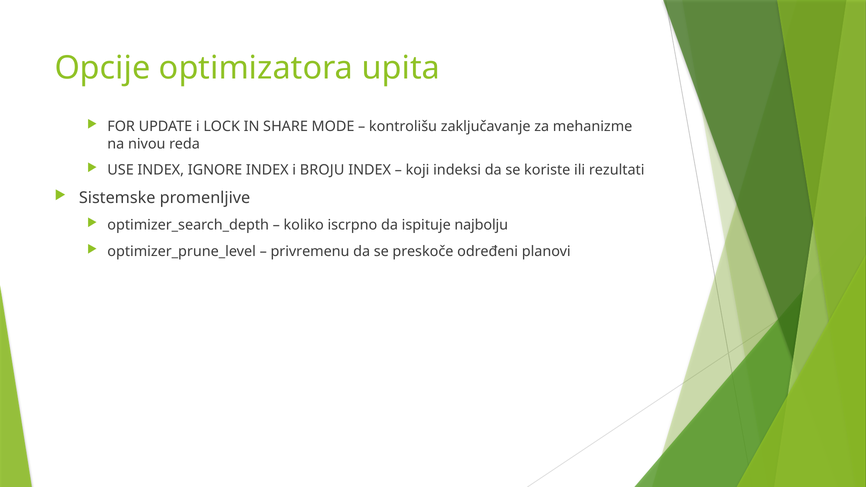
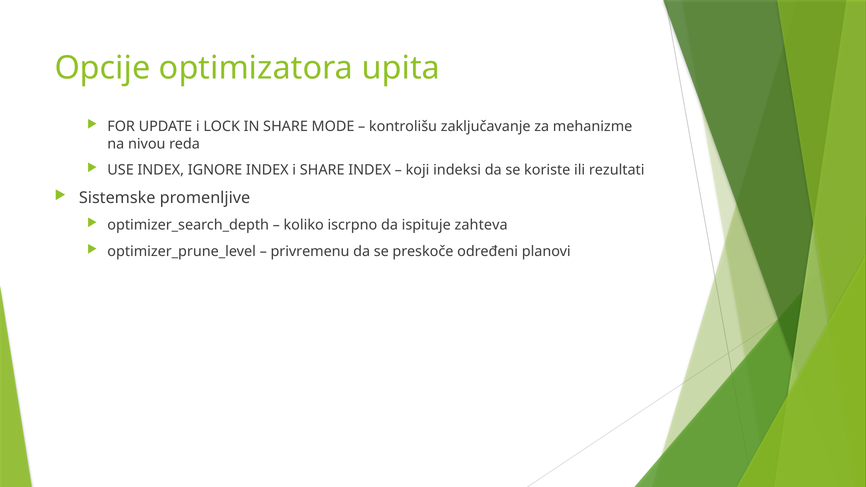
i BROJU: BROJU -> SHARE
najbolju: najbolju -> zahteva
